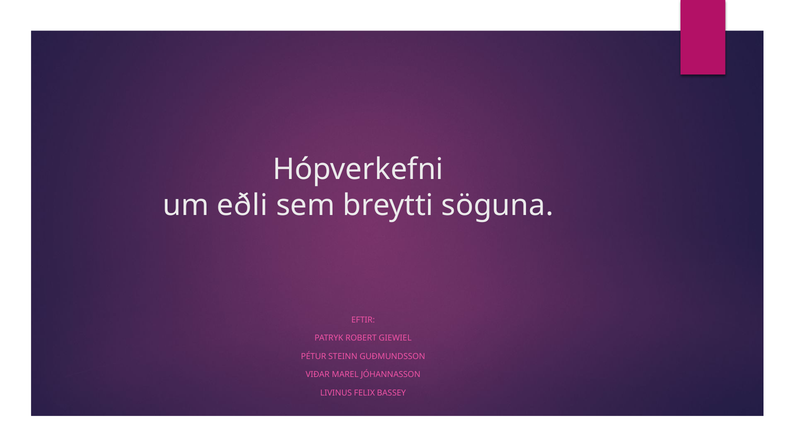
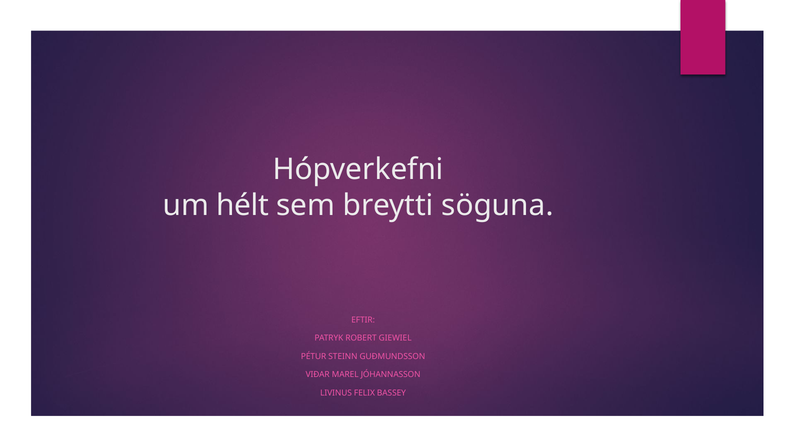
eðli: eðli -> hélt
